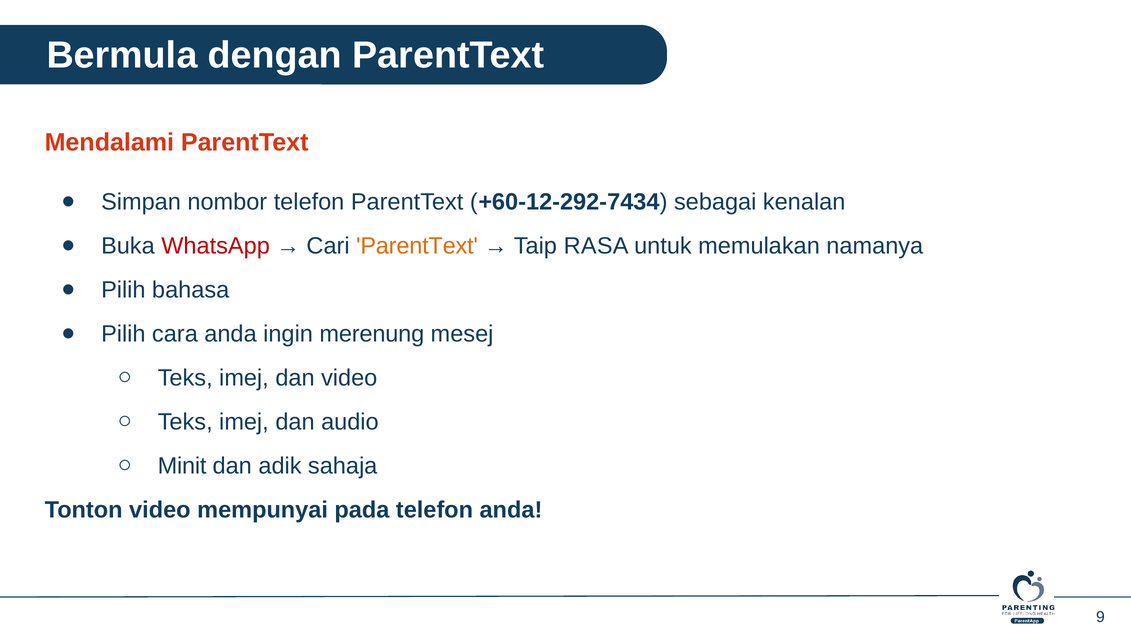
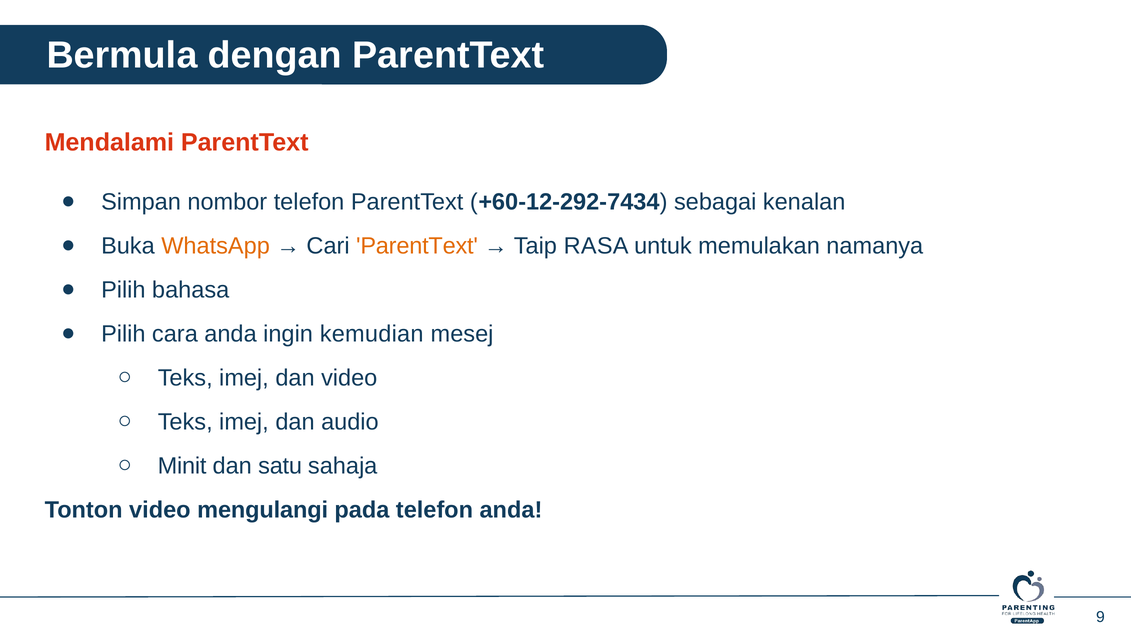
WhatsApp colour: red -> orange
merenung: merenung -> kemudian
adik: adik -> satu
mempunyai: mempunyai -> mengulangi
